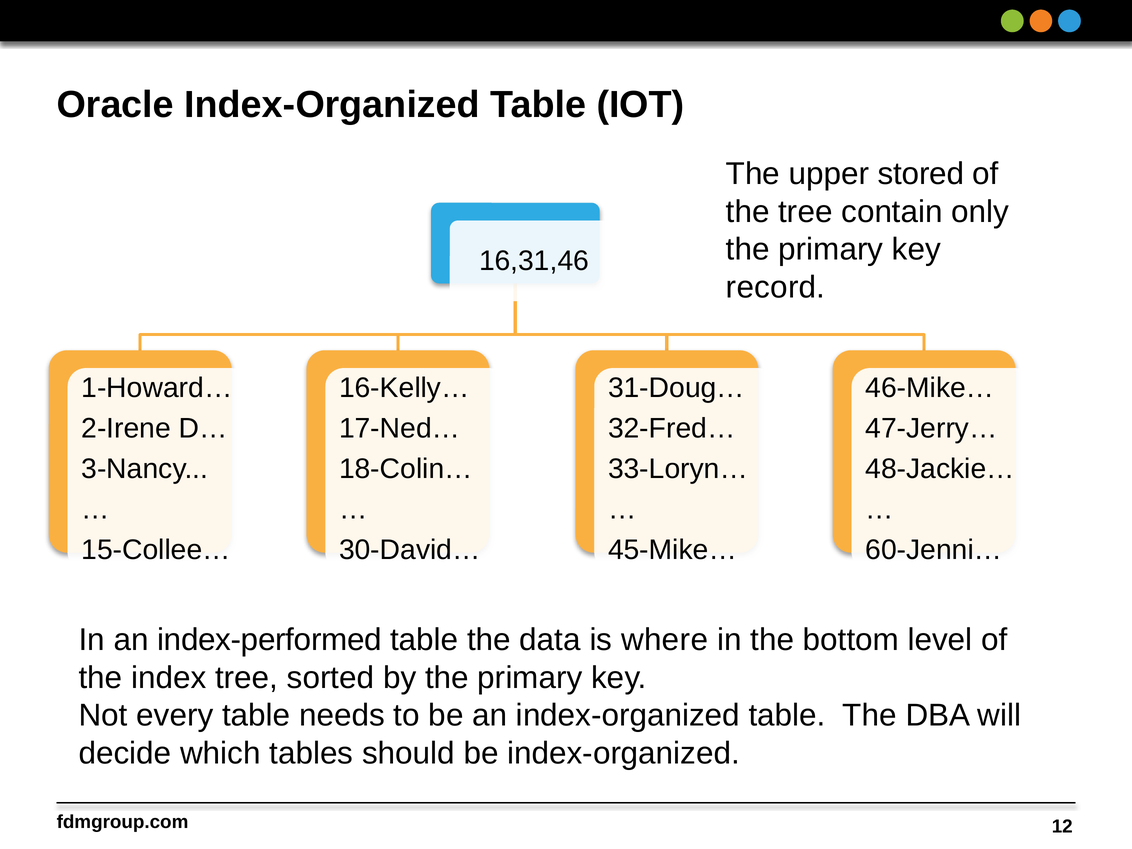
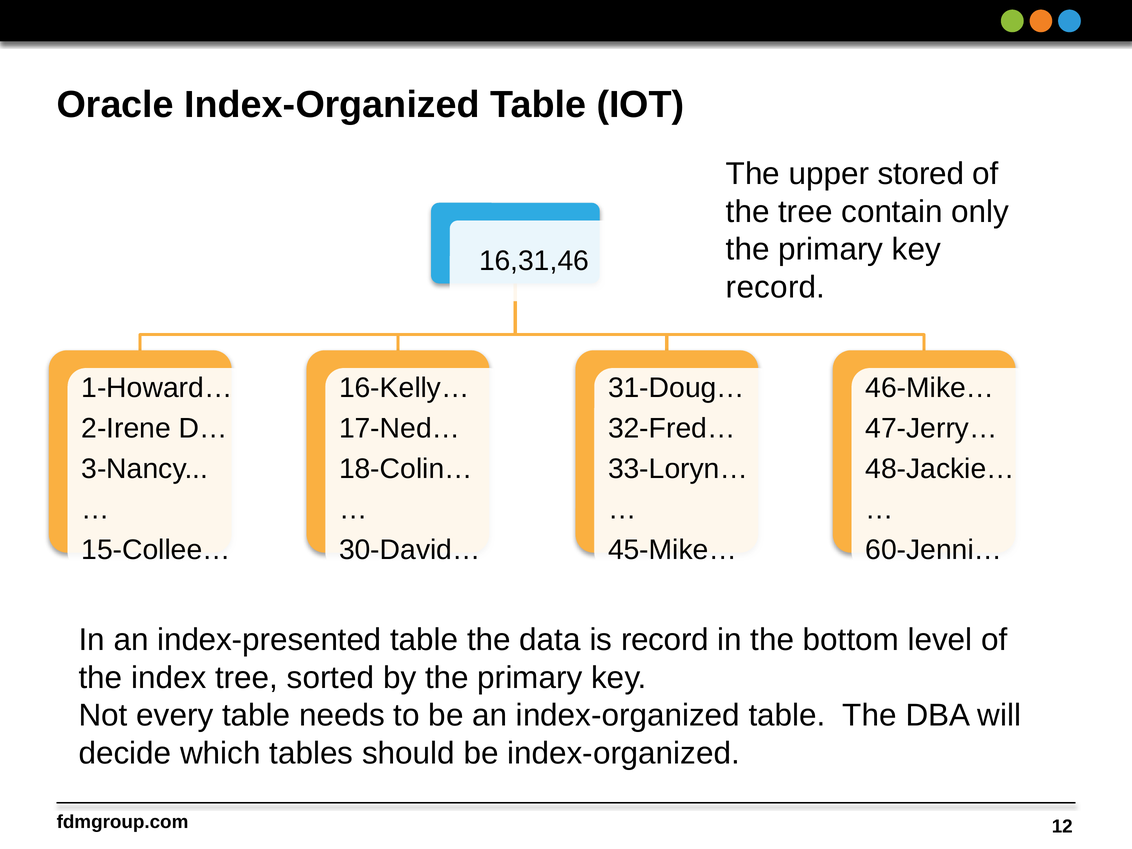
index-performed: index-performed -> index-presented
is where: where -> record
